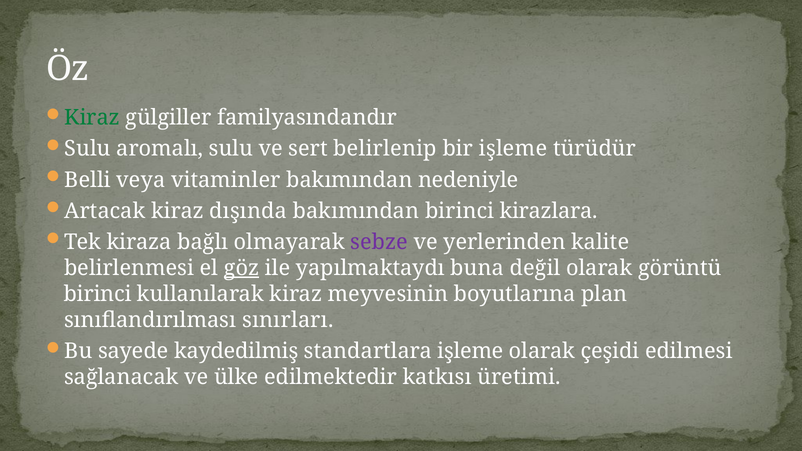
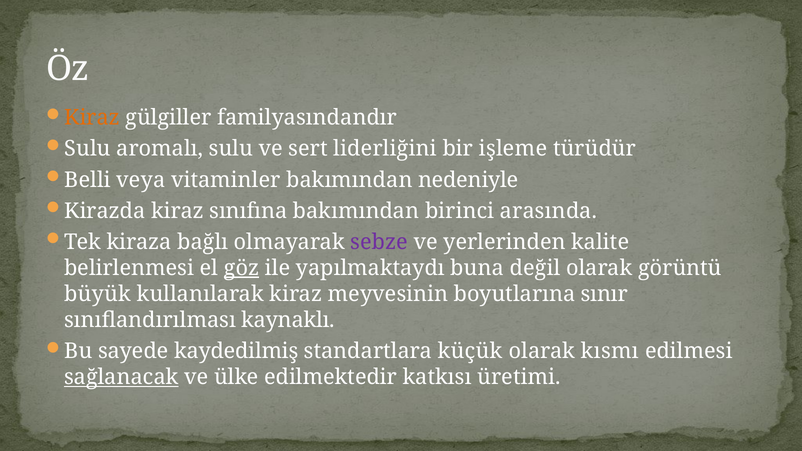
Kiraz at (92, 118) colour: green -> orange
belirlenip: belirlenip -> liderliğini
Artacak: Artacak -> Kirazda
dışında: dışında -> sınıfına
kirazlara: kirazlara -> arasında
birinci at (98, 294): birinci -> büyük
plan: plan -> sınır
sınırları: sınırları -> kaynaklı
standartlara işleme: işleme -> küçük
çeşidi: çeşidi -> kısmı
sağlanacak underline: none -> present
